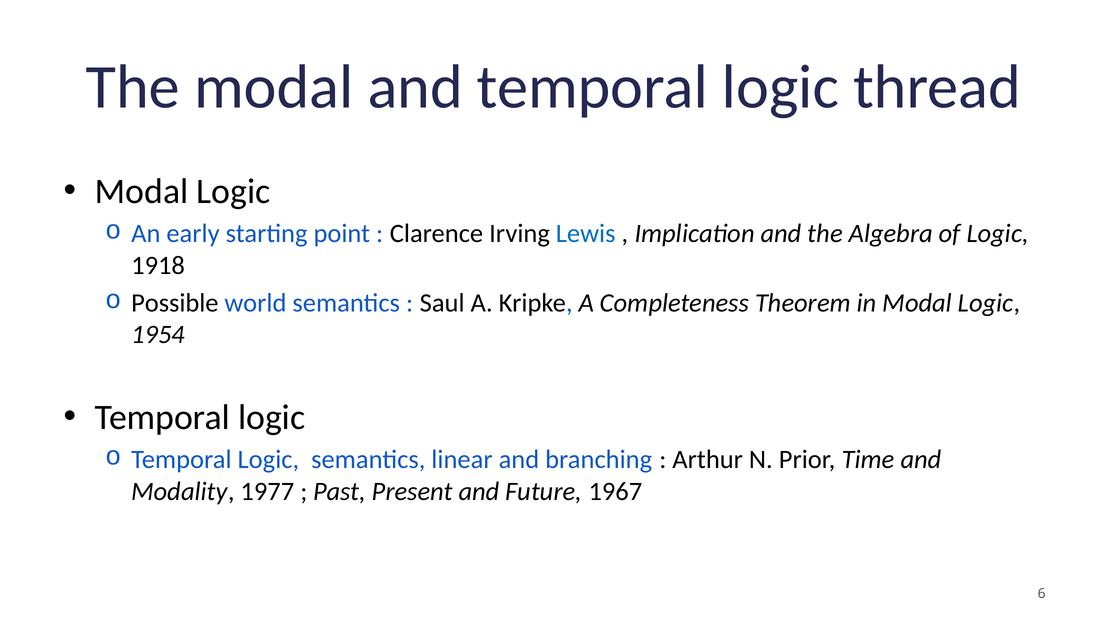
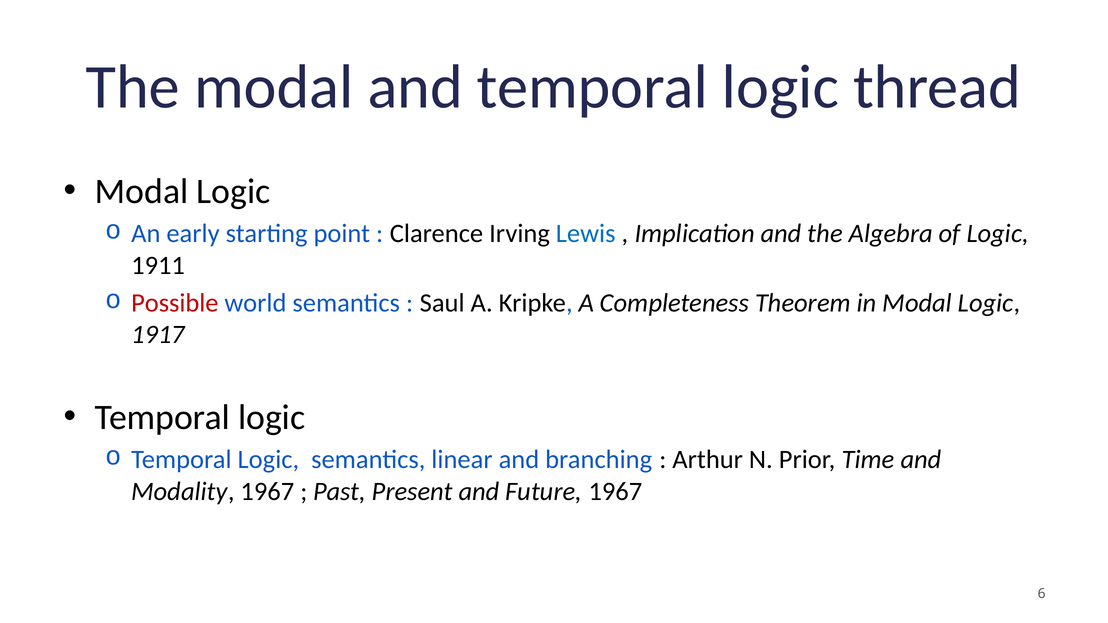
1918: 1918 -> 1911
Possible colour: black -> red
1954: 1954 -> 1917
Modality 1977: 1977 -> 1967
